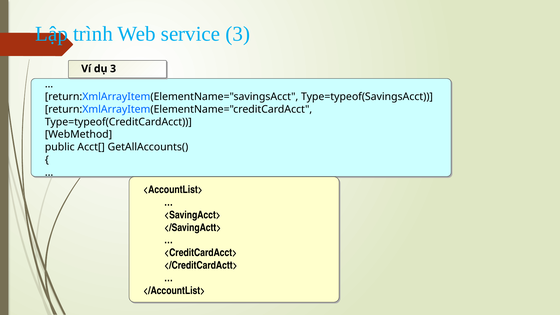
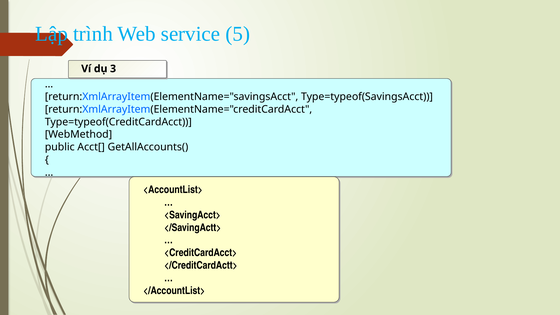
3 at (238, 34): 3 -> 5
